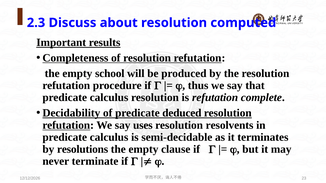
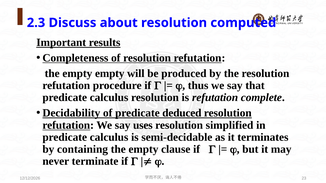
empty school: school -> empty
resolvents: resolvents -> simplified
resolutions: resolutions -> containing
